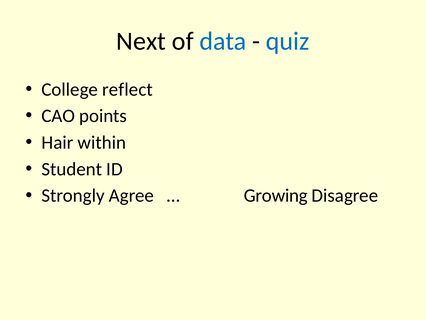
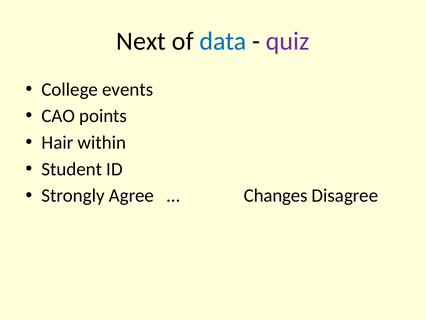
quiz colour: blue -> purple
reflect: reflect -> events
Growing: Growing -> Changes
